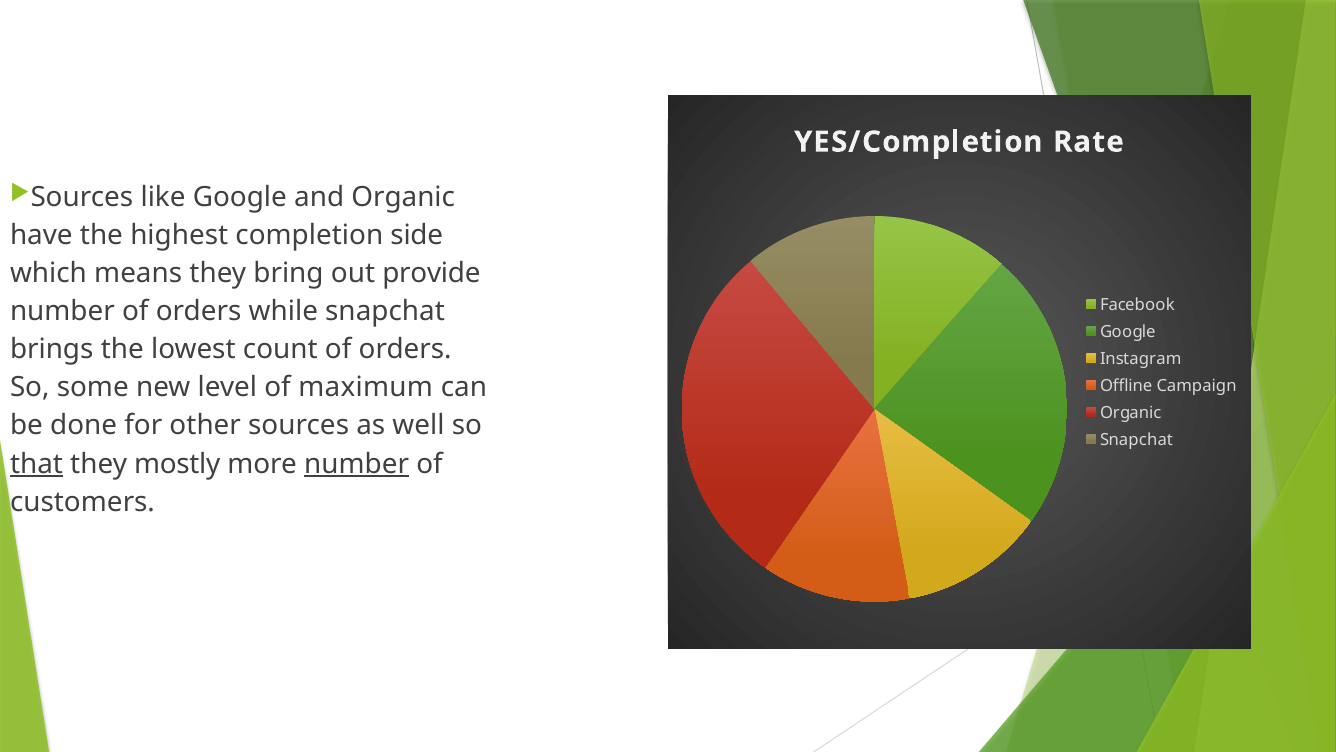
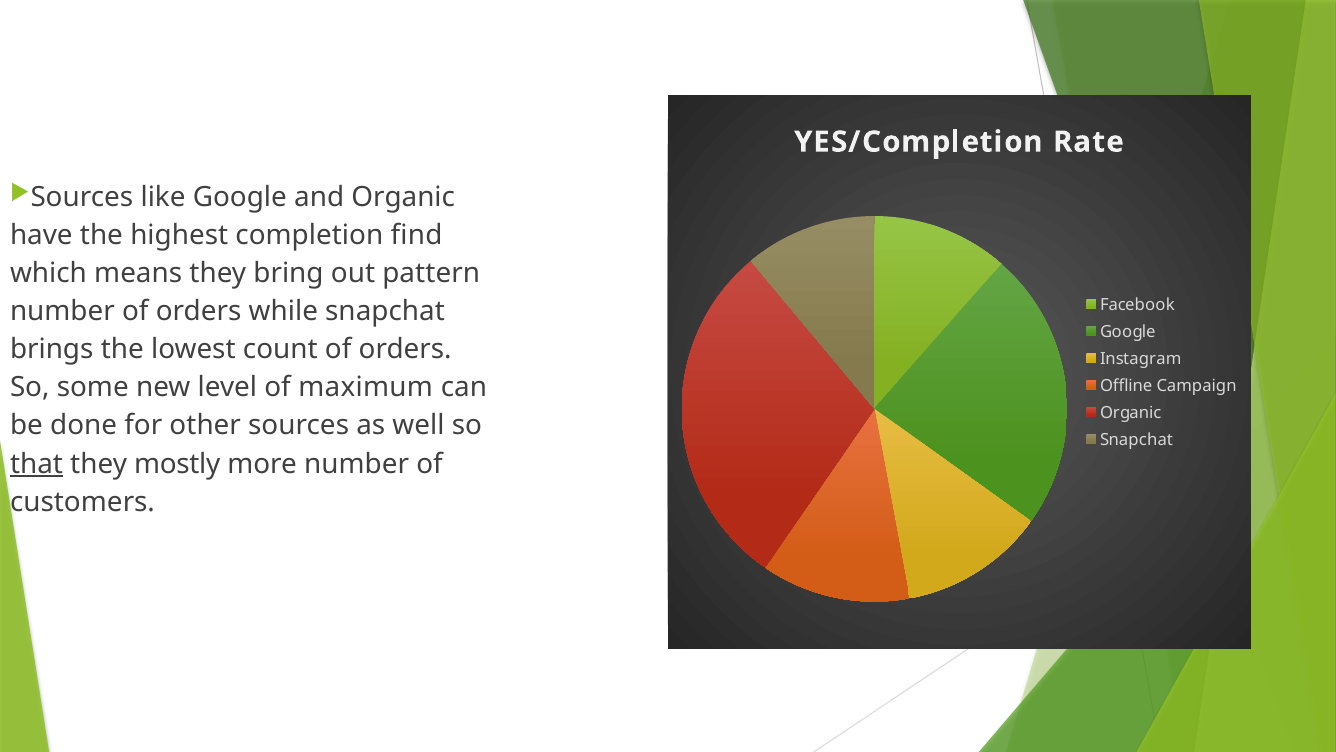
side: side -> find
provide: provide -> pattern
number at (357, 464) underline: present -> none
